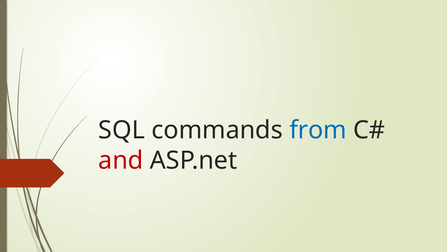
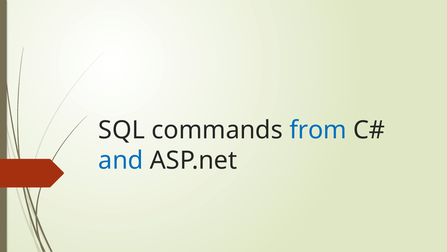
and colour: red -> blue
